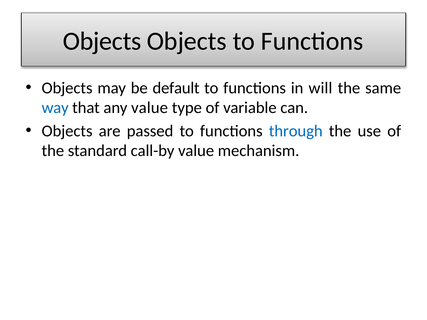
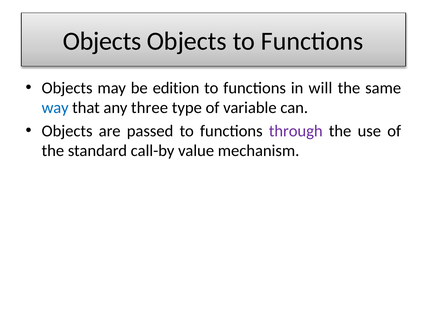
default: default -> edition
any value: value -> three
through colour: blue -> purple
